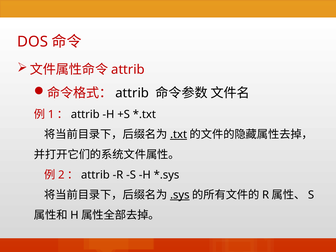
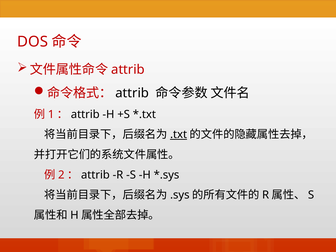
.sys underline: present -> none
